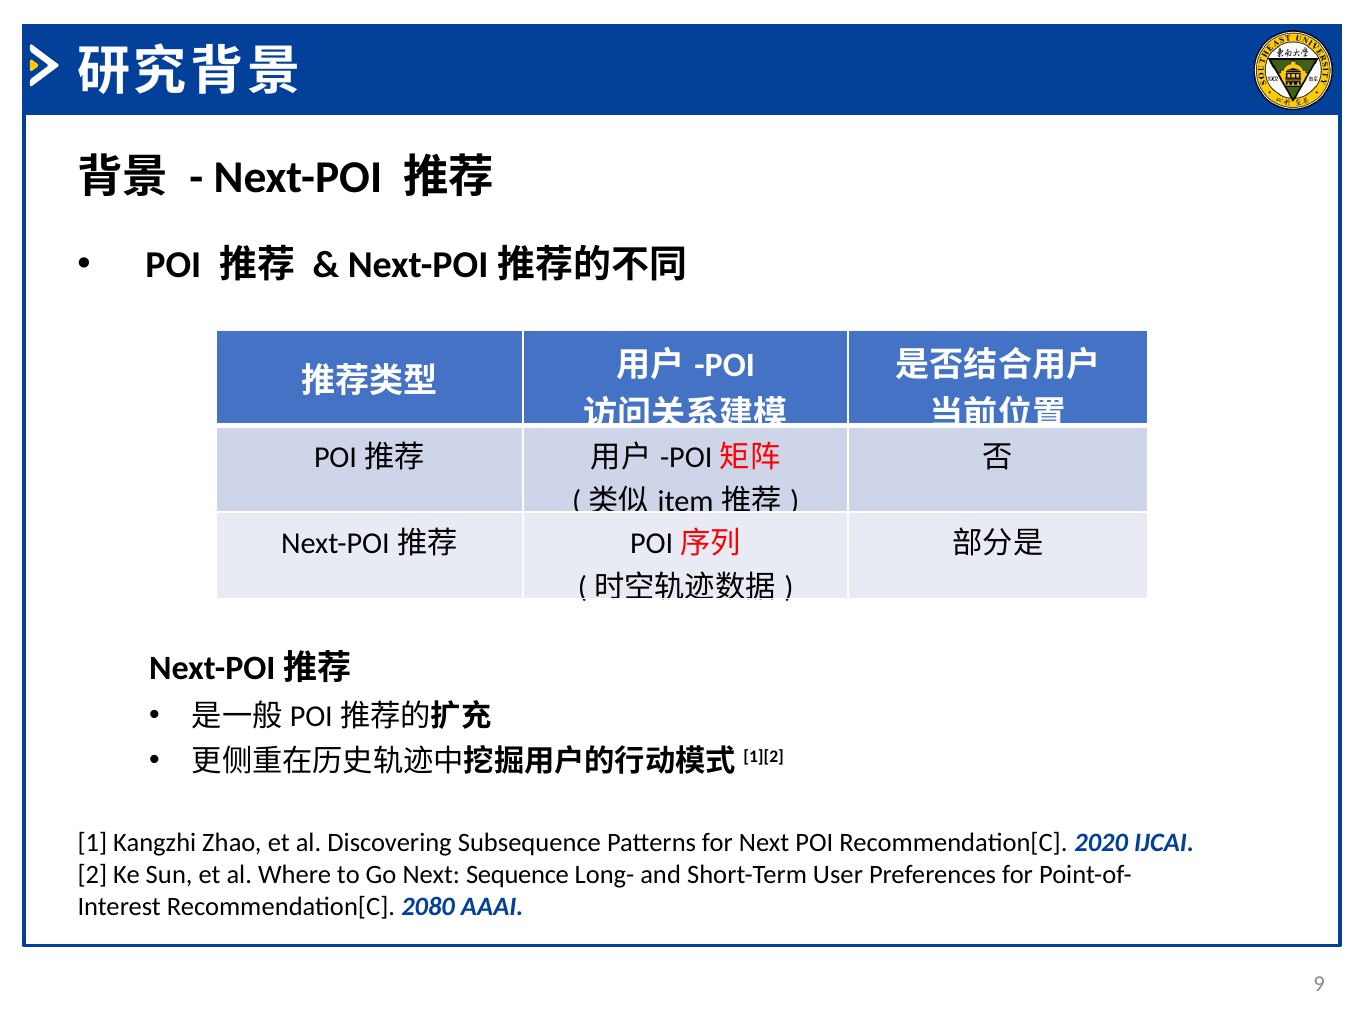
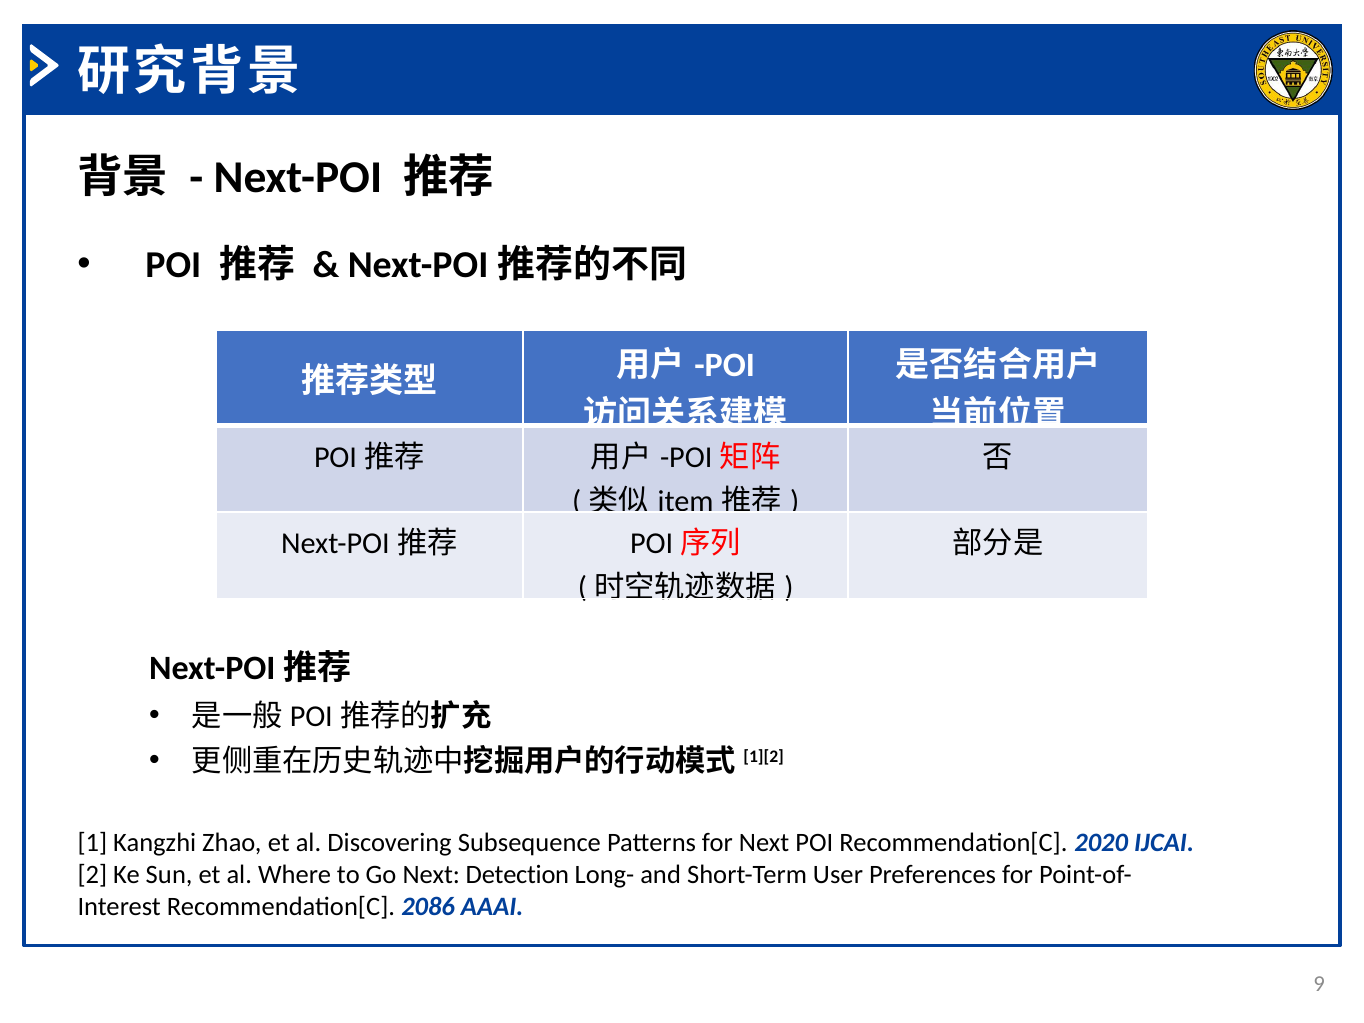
Sequence: Sequence -> Detection
2080: 2080 -> 2086
